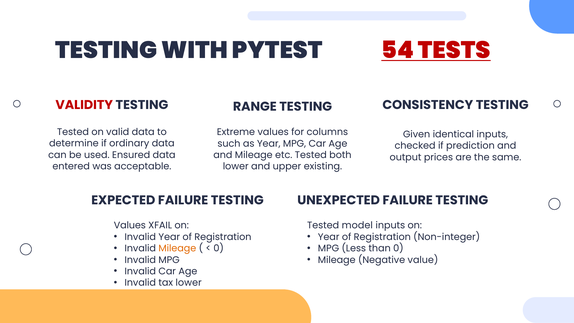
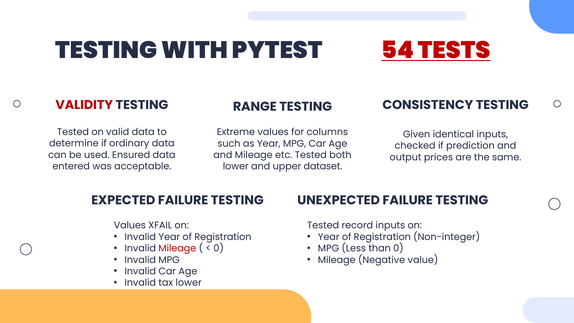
existing: existing -> dataset
model: model -> record
Mileage at (177, 248) colour: orange -> red
